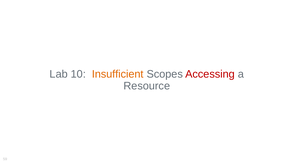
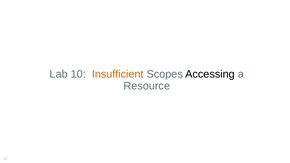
Accessing colour: red -> black
